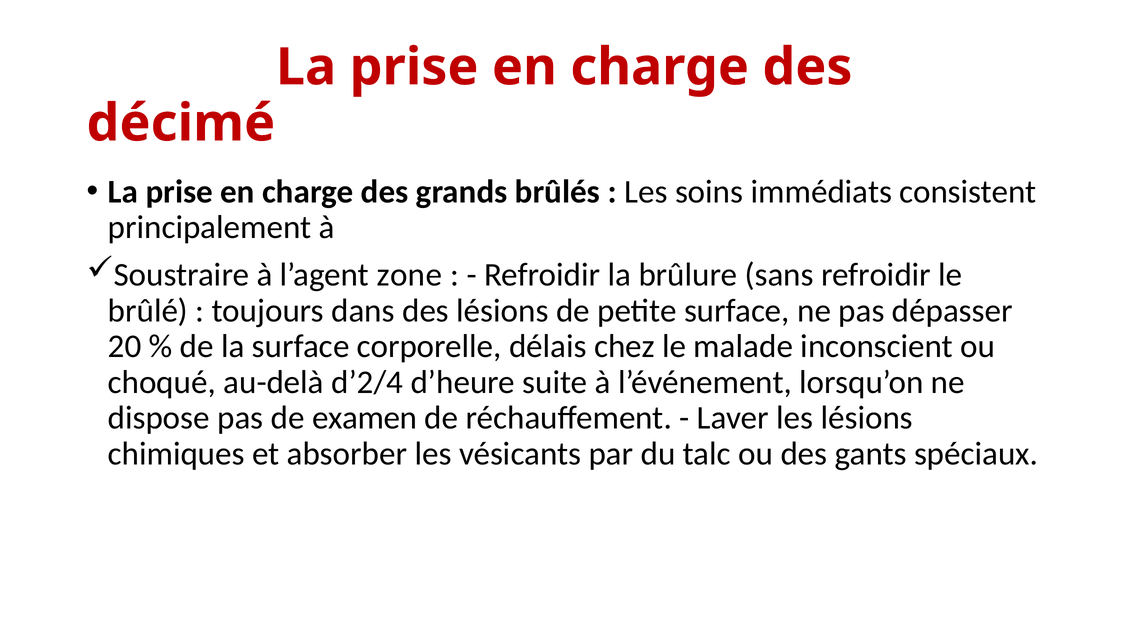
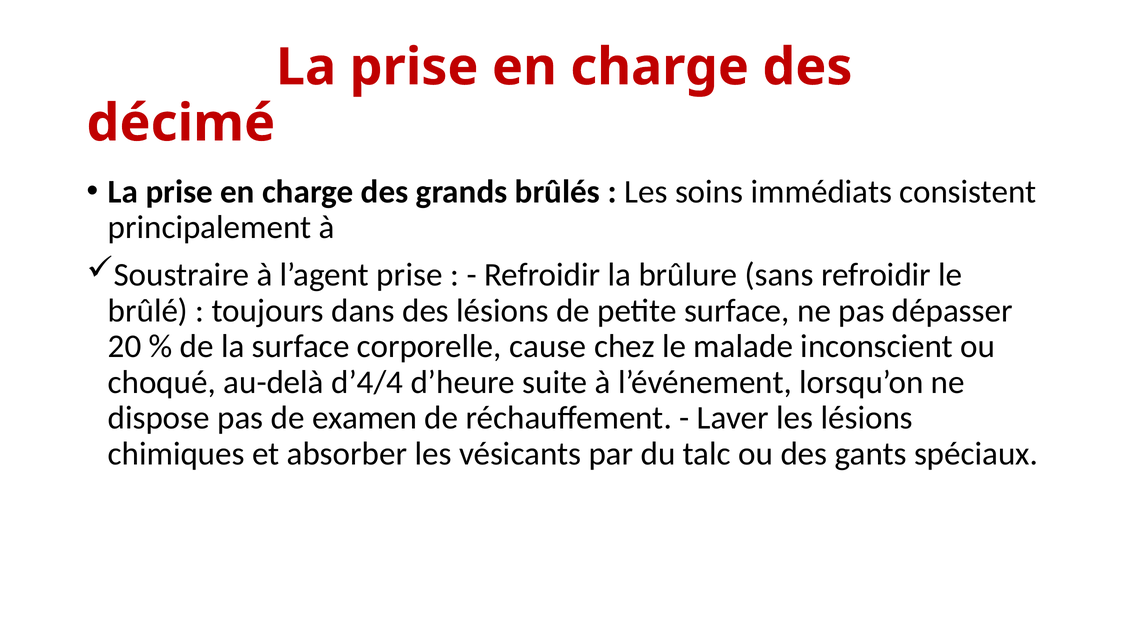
l’agent zone: zone -> prise
délais: délais -> cause
d’2/4: d’2/4 -> d’4/4
